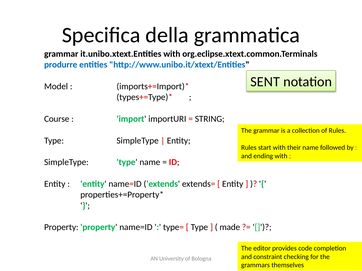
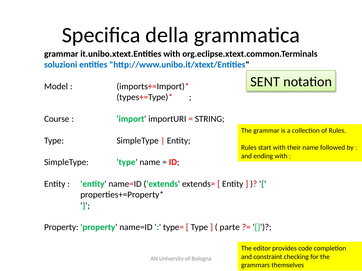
produrre: produrre -> soluzioni
made: made -> parte
